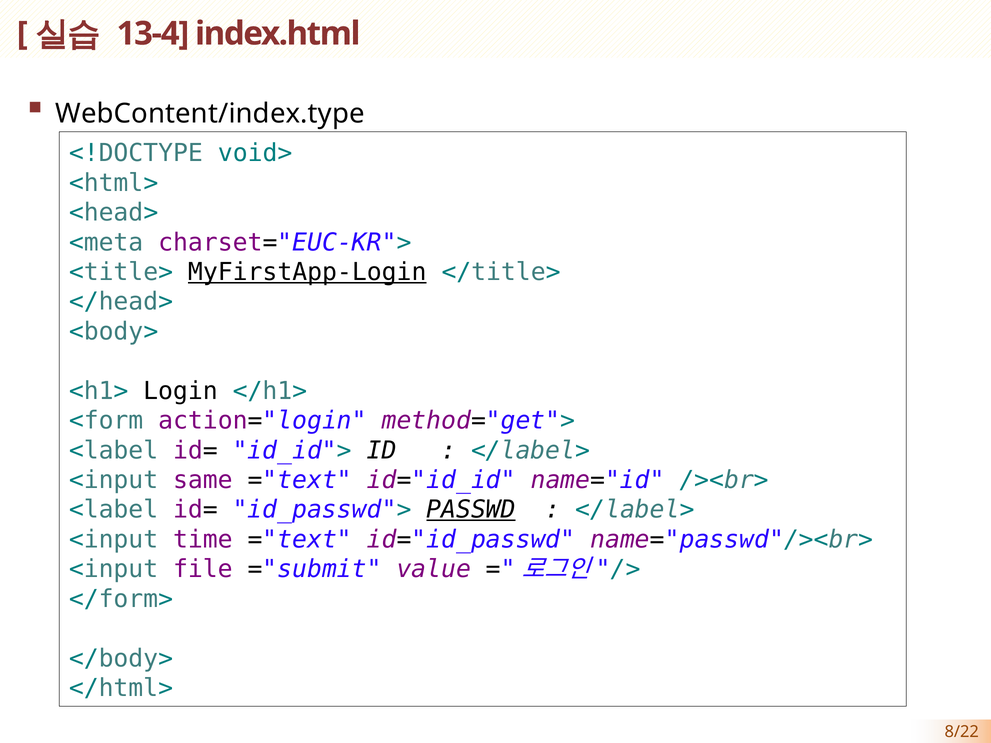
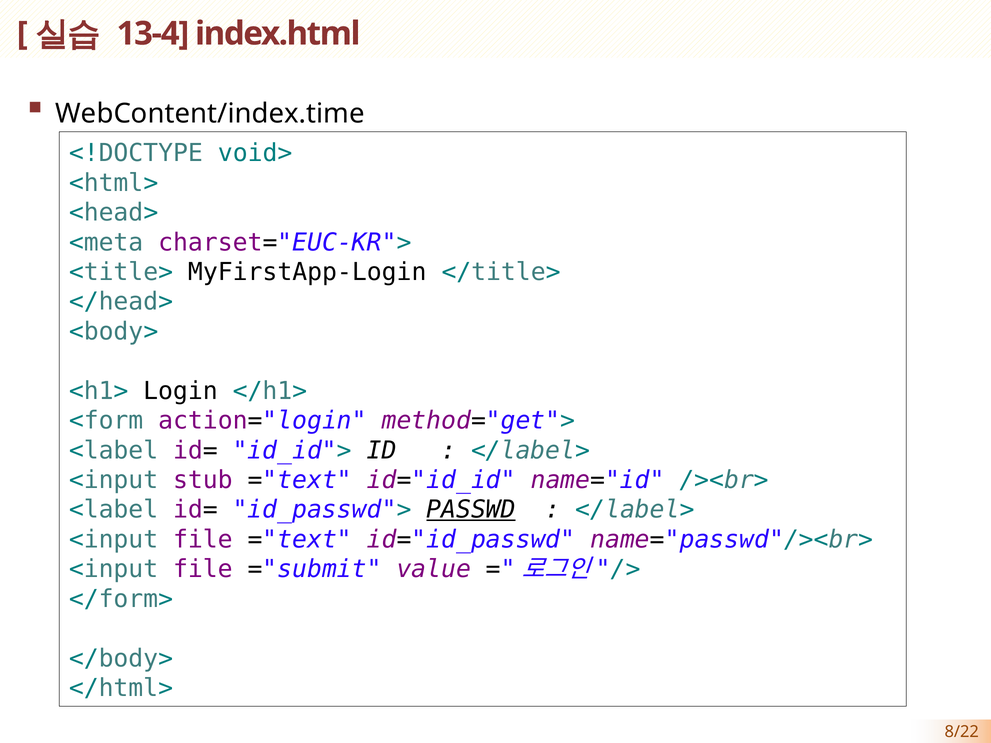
WebContent/index.type: WebContent/index.type -> WebContent/index.time
MyFirstApp-Login underline: present -> none
same: same -> stub
time at (203, 540): time -> file
